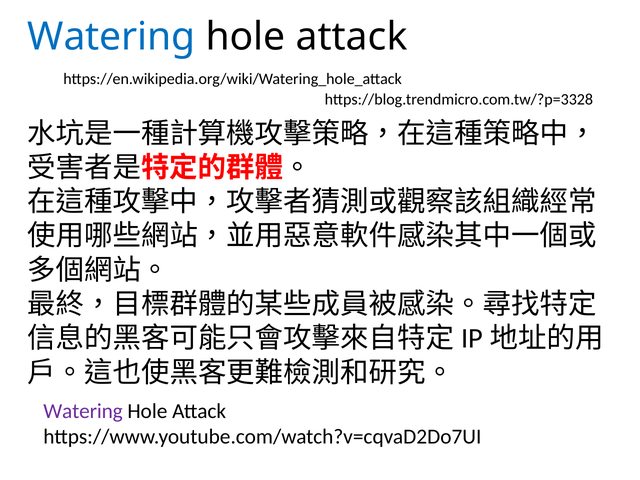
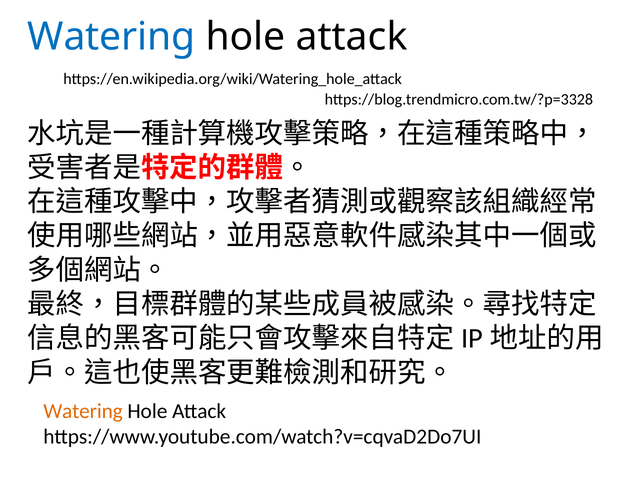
Watering at (83, 411) colour: purple -> orange
